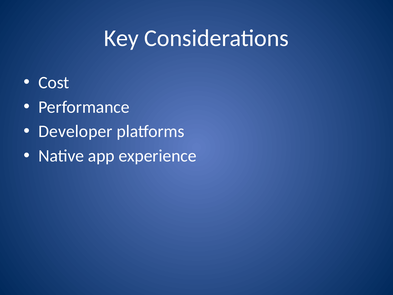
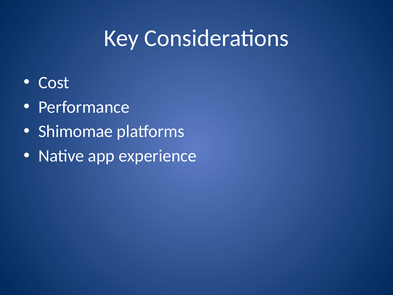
Developer: Developer -> Shimomae
